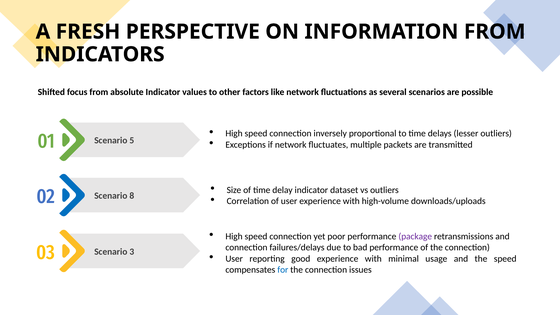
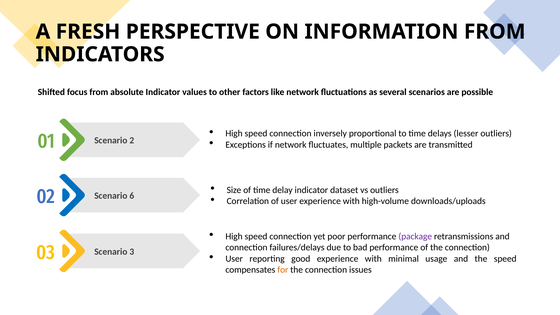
5: 5 -> 2
8: 8 -> 6
for colour: blue -> orange
